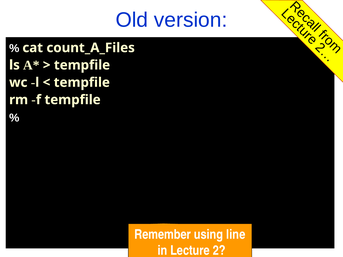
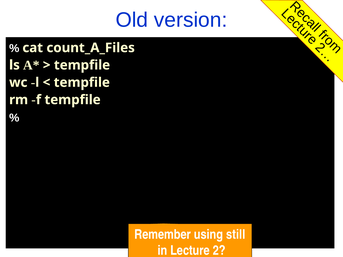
line: line -> still
